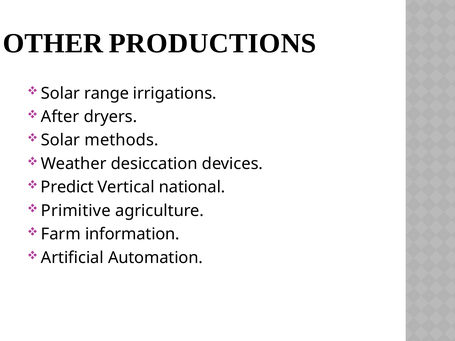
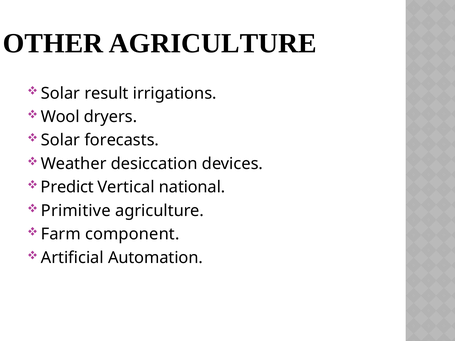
OTHER PRODUCTIONS: PRODUCTIONS -> AGRICULTURE
range: range -> result
After: After -> Wool
methods: methods -> forecasts
information: information -> component
